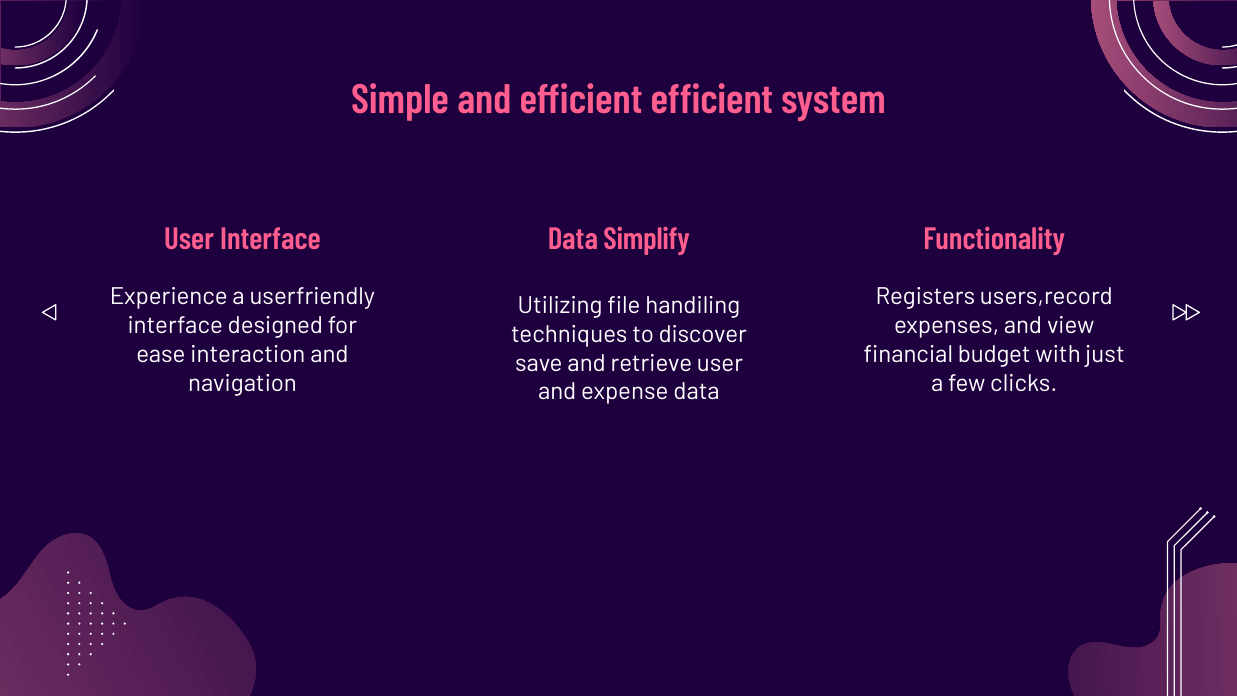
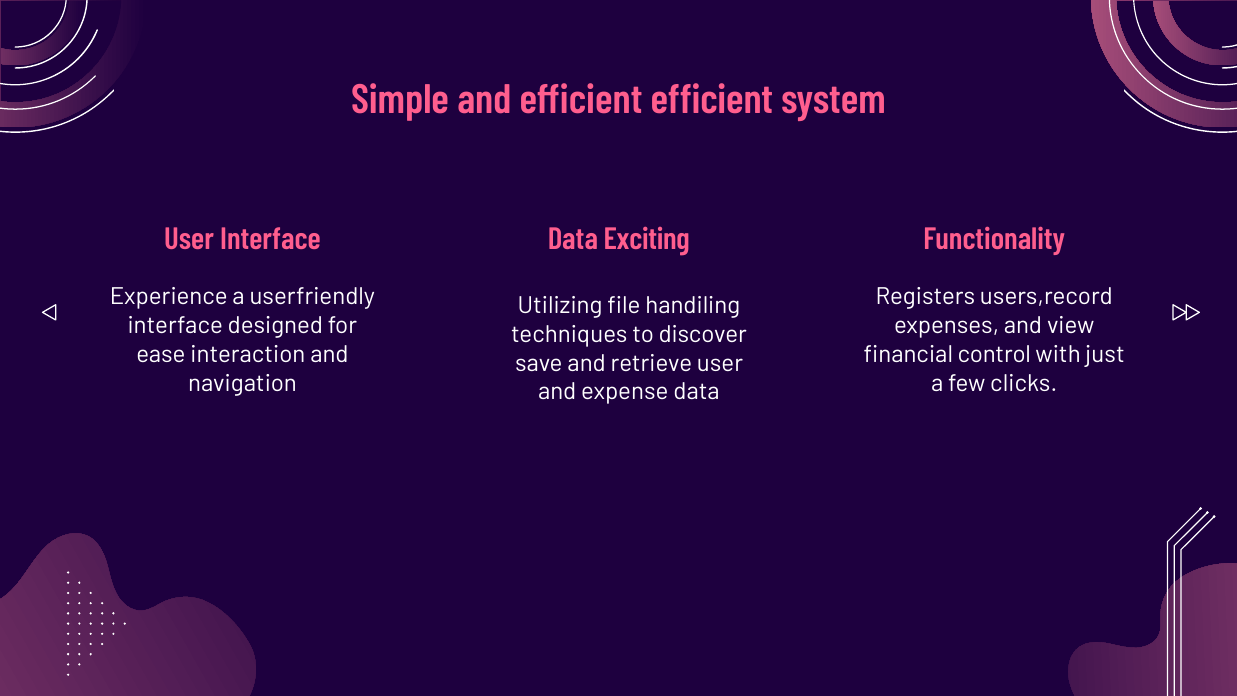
Simplify: Simplify -> Exciting
budget: budget -> control
